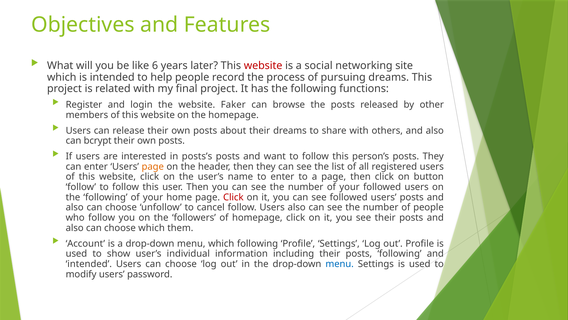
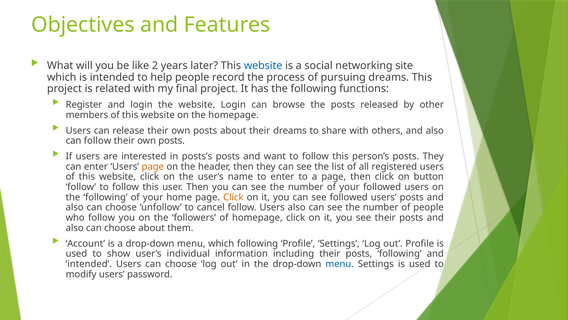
6: 6 -> 2
website at (263, 66) colour: red -> blue
website Faker: Faker -> Login
can bcrypt: bcrypt -> follow
Click at (233, 197) colour: red -> orange
choose which: which -> about
